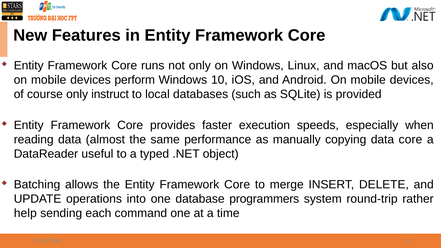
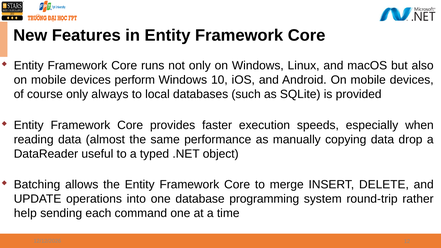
instruct: instruct -> always
data core: core -> drop
programmers: programmers -> programming
